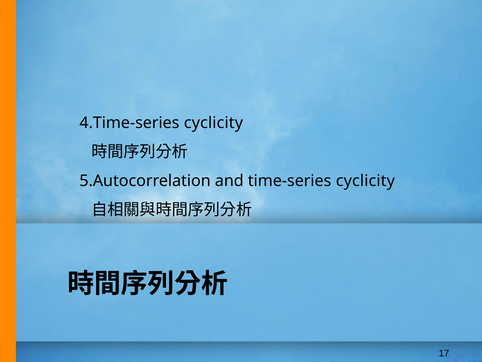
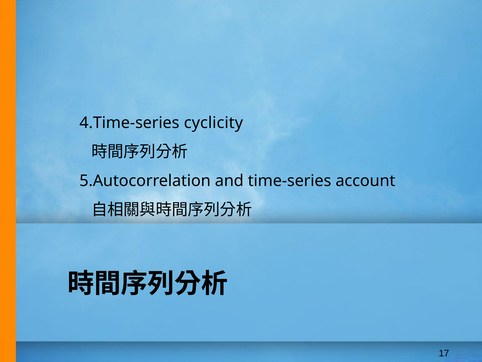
time-series cyclicity: cyclicity -> account
